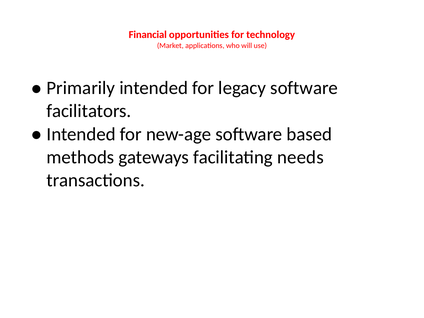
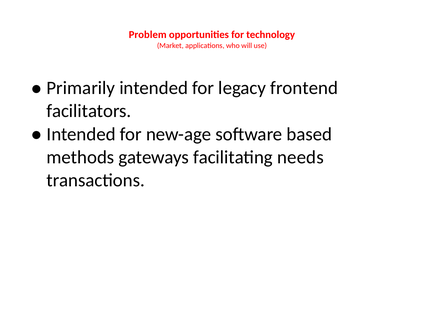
Financial: Financial -> Problem
legacy software: software -> frontend
